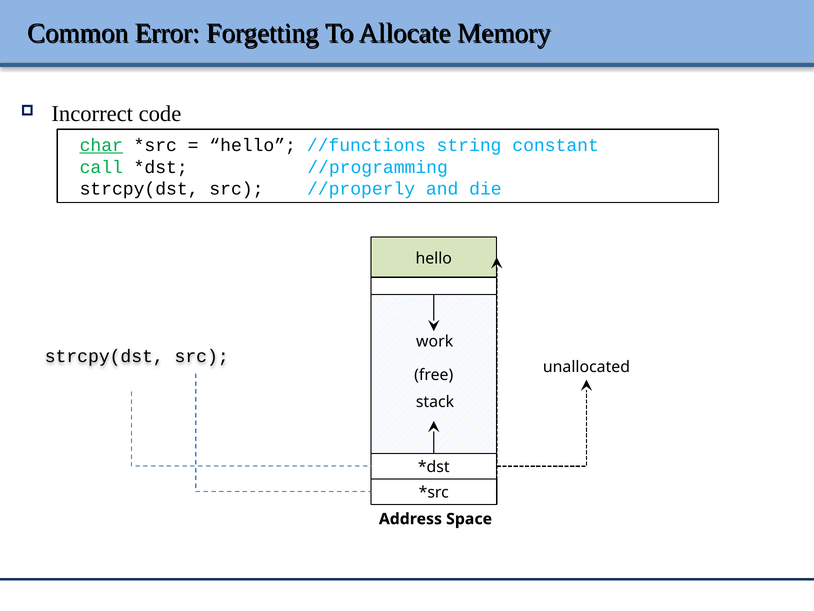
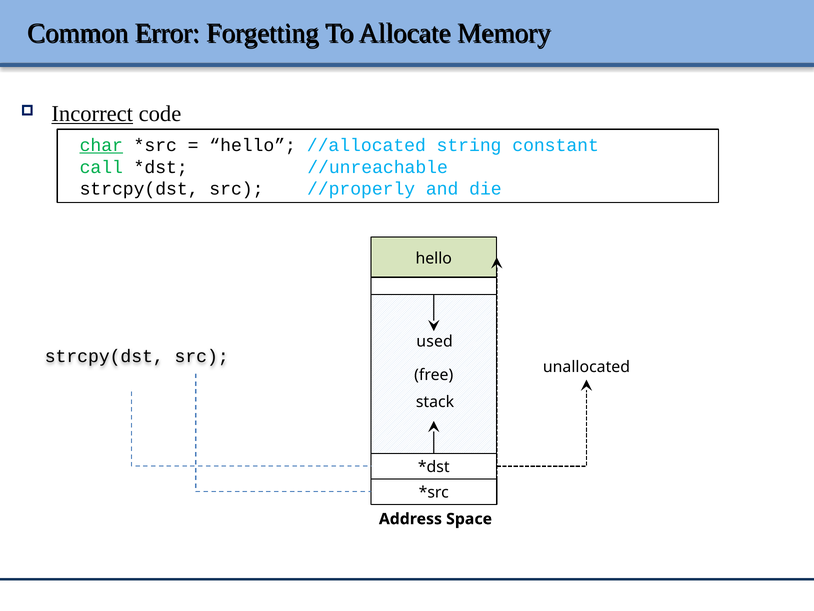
Incorrect underline: none -> present
//functions: //functions -> //allocated
//programming: //programming -> //unreachable
work: work -> used
